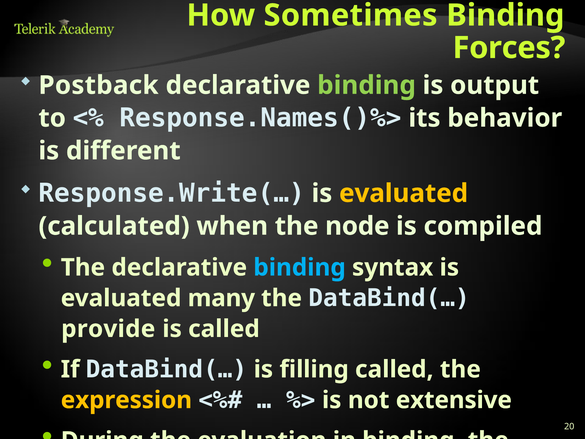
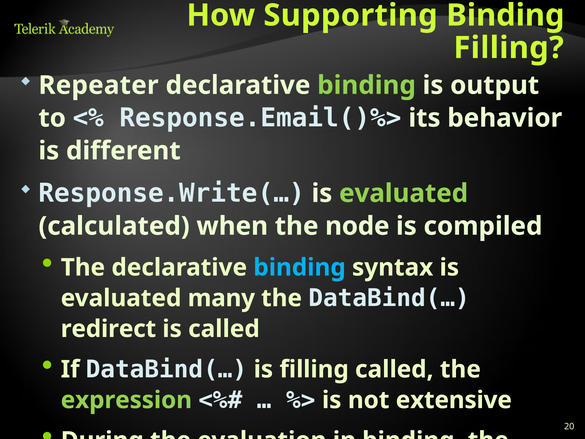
Sometimes: Sometimes -> Supporting
Forces at (509, 48): Forces -> Filling
Postback: Postback -> Repeater
Response.Names()%>: Response.Names()%> -> Response.Email()%>
evaluated at (404, 193) colour: yellow -> light green
provide: provide -> redirect
expression colour: yellow -> light green
